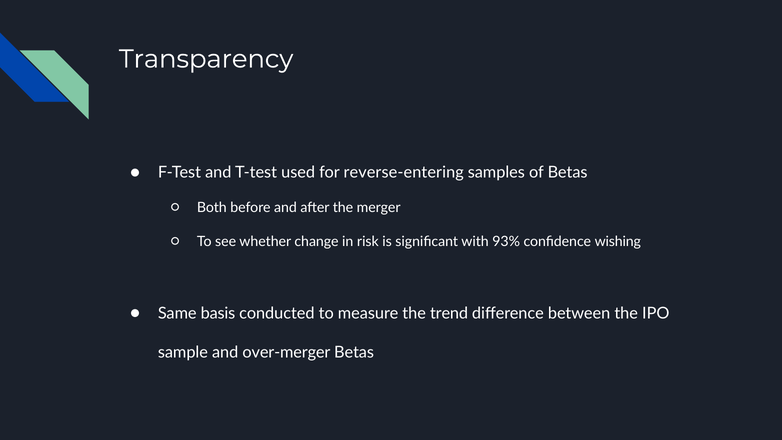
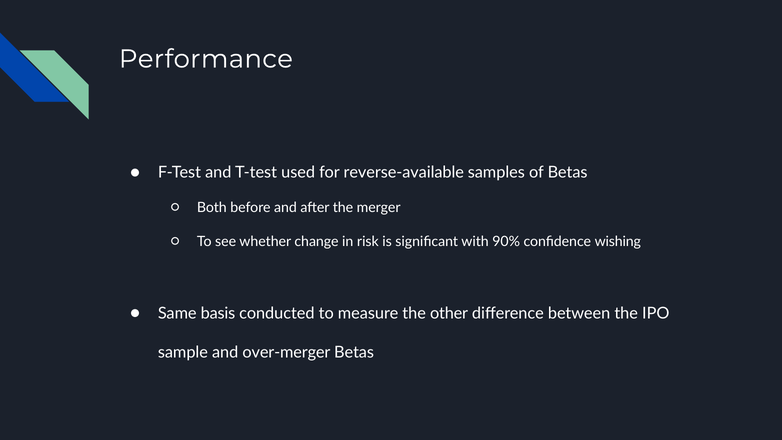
Transparency: Transparency -> Performance
reverse-entering: reverse-entering -> reverse-available
93%: 93% -> 90%
trend: trend -> other
